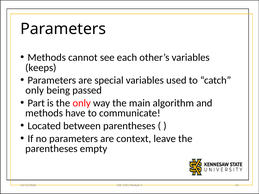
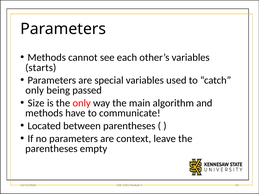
keeps: keeps -> starts
Part: Part -> Size
